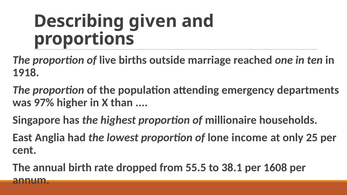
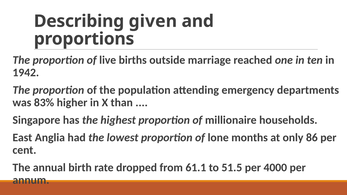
1918: 1918 -> 1942
97%: 97% -> 83%
income: income -> months
25: 25 -> 86
55.5: 55.5 -> 61.1
38.1: 38.1 -> 51.5
1608: 1608 -> 4000
